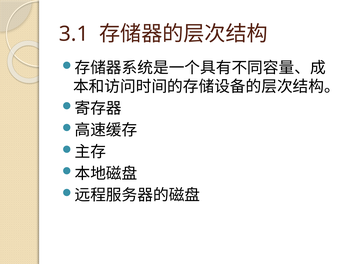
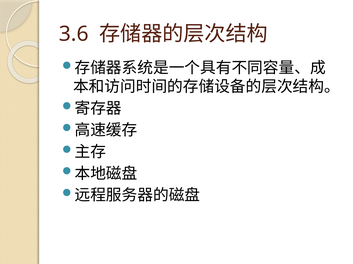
3.1: 3.1 -> 3.6
